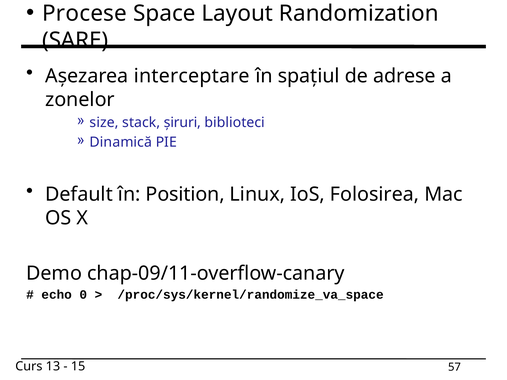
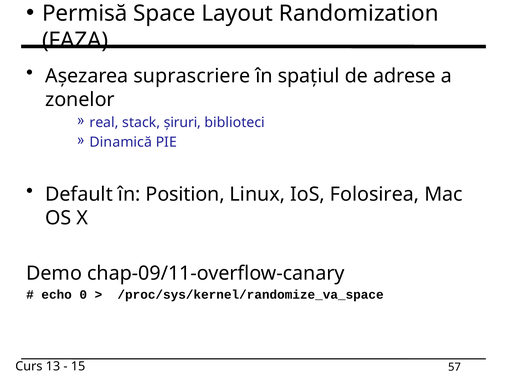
Procese: Procese -> Permisă
SARE: SARE -> FAZA
interceptare: interceptare -> suprascriere
size: size -> real
